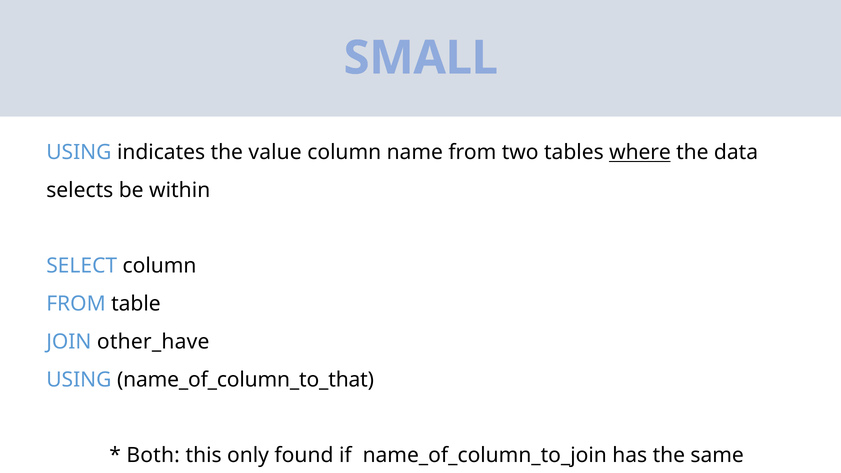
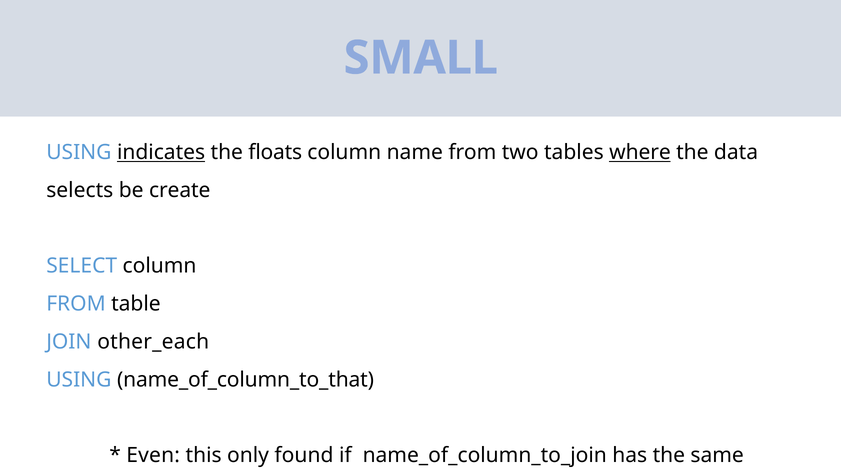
indicates underline: none -> present
value: value -> floats
within: within -> create
other_have: other_have -> other_each
Both at (153, 455): Both -> Even
